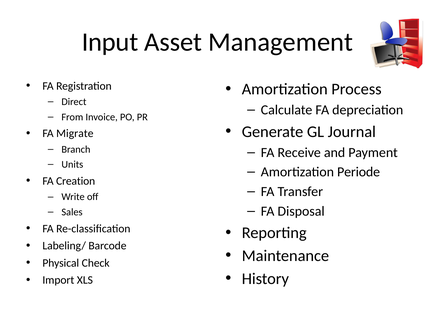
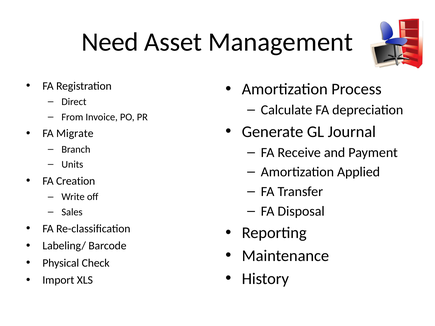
Input: Input -> Need
Periode: Periode -> Applied
